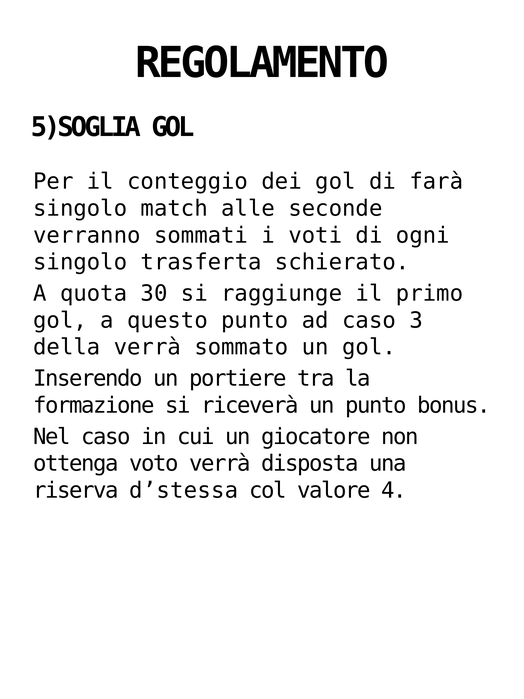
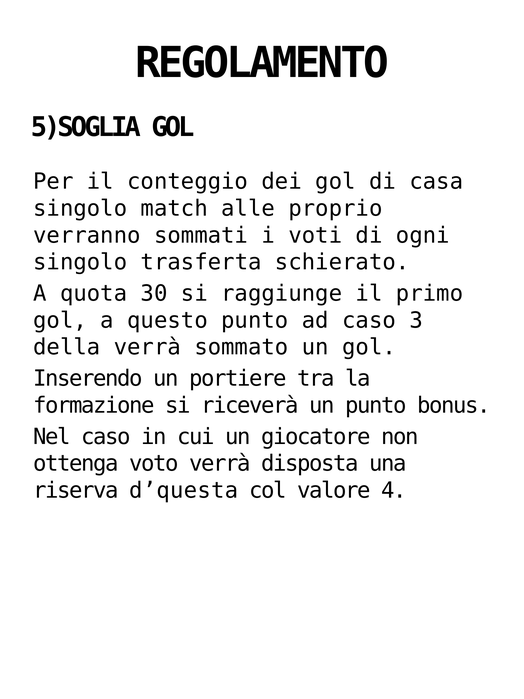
farà: farà -> casa
seconde: seconde -> proprio
d’stessa: d’stessa -> d’questa
